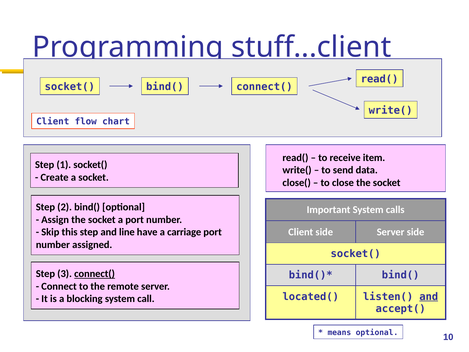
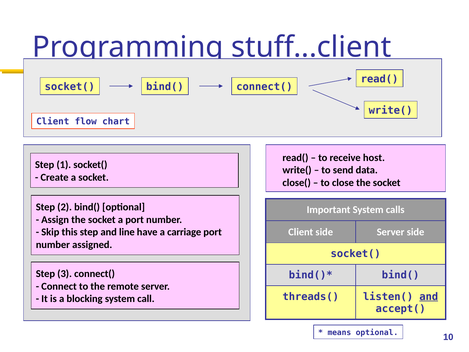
item: item -> host
connect( at (95, 274) underline: present -> none
located(: located( -> threads(
